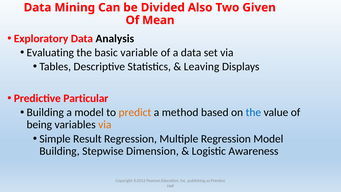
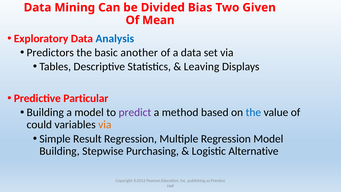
Also: Also -> Bias
Analysis colour: black -> blue
Evaluating: Evaluating -> Predictors
variable: variable -> another
predict colour: orange -> purple
being: being -> could
Dimension: Dimension -> Purchasing
Awareness: Awareness -> Alternative
